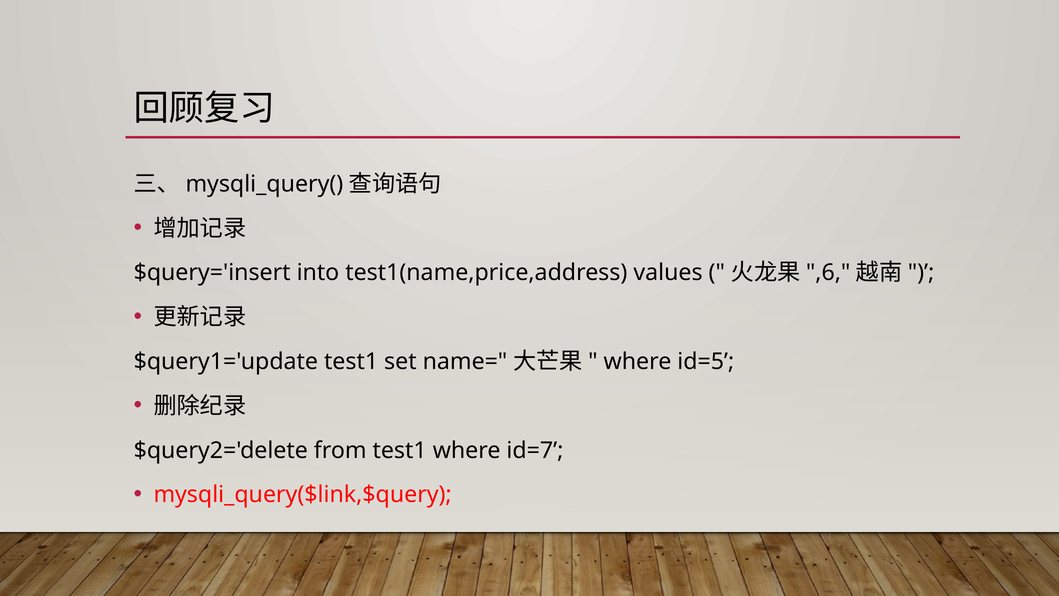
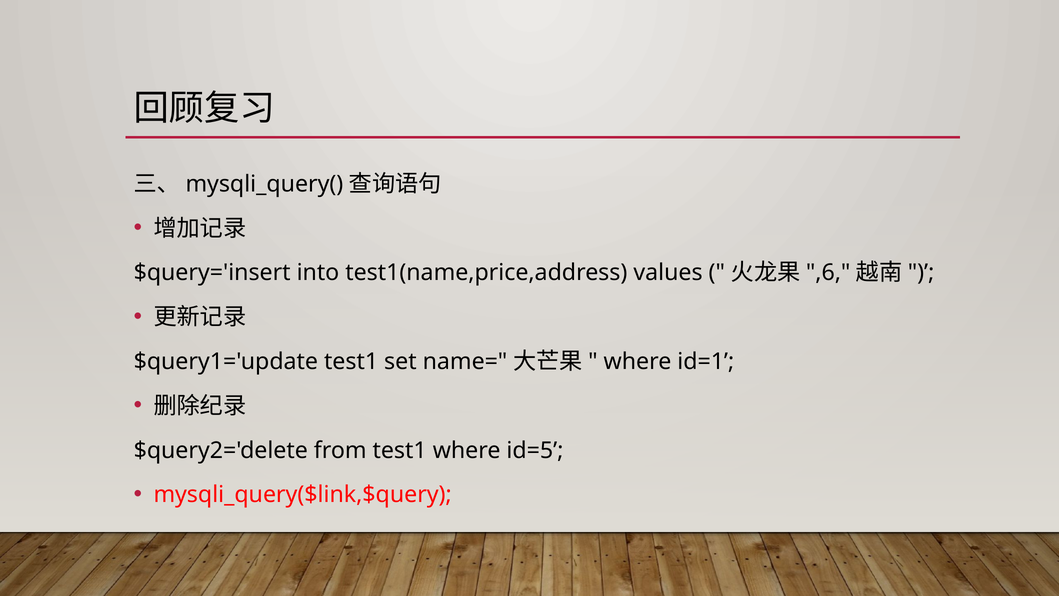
id=5: id=5 -> id=1
id=7: id=7 -> id=5
